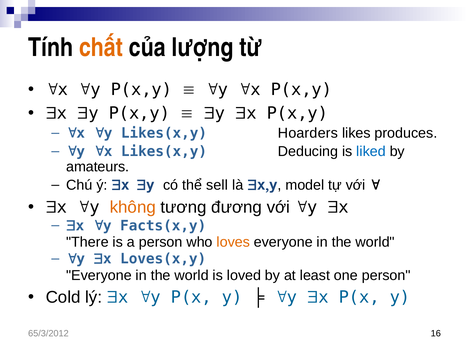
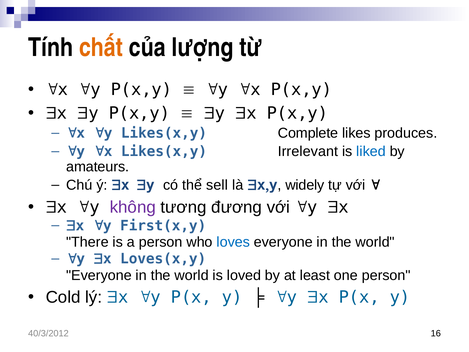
Hoarders: Hoarders -> Complete
Deducing: Deducing -> Irrelevant
model: model -> widely
không colour: orange -> purple
Facts(x,y: Facts(x,y -> First(x,y
loves colour: orange -> blue
65/3/2012: 65/3/2012 -> 40/3/2012
